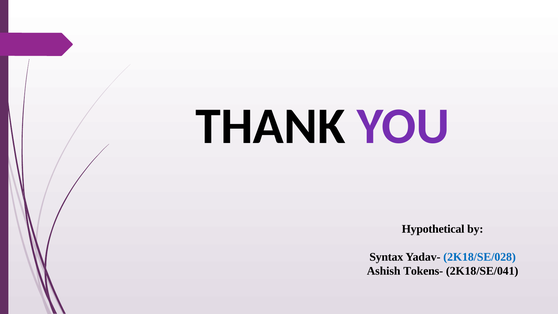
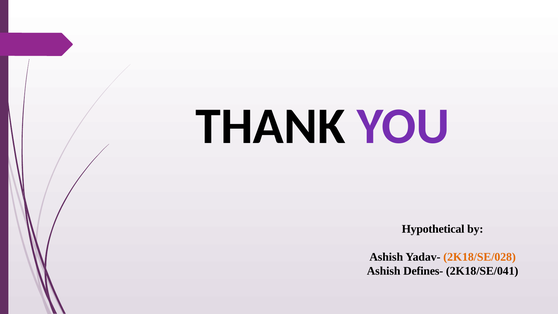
Syntax at (386, 257): Syntax -> Ashish
2K18/SE/028 colour: blue -> orange
Tokens-: Tokens- -> Defines-
